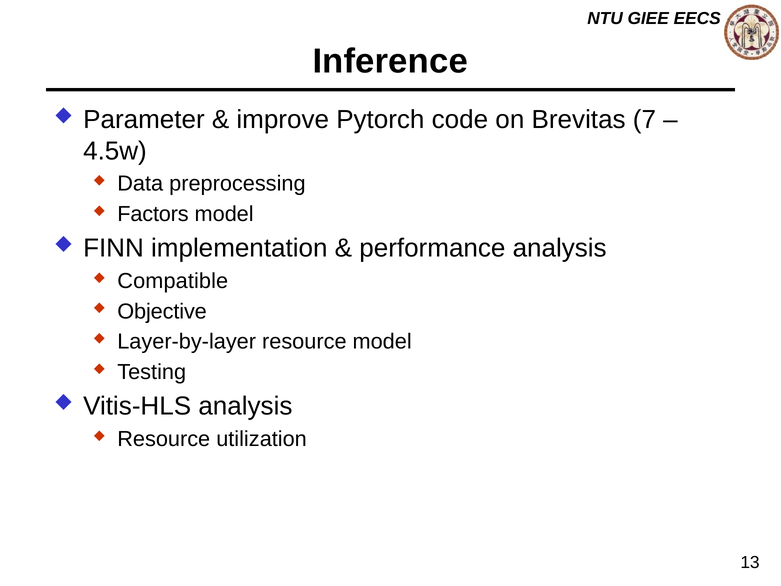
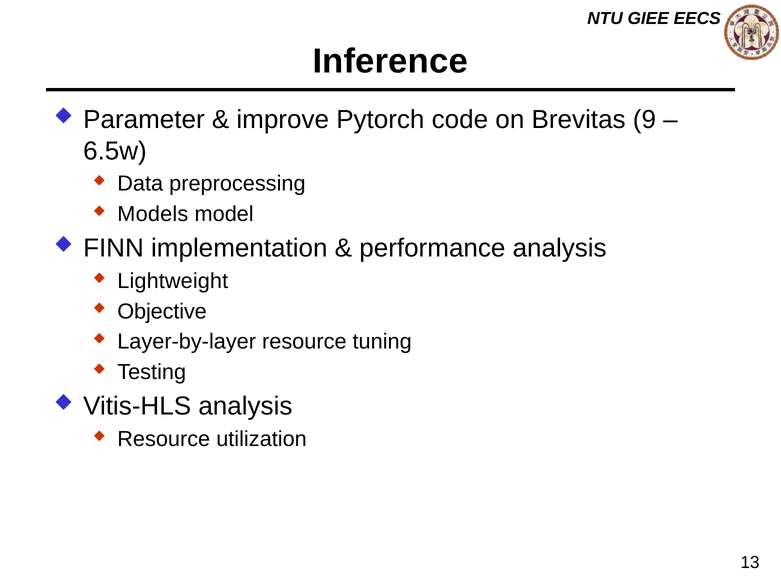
7: 7 -> 9
4.5w: 4.5w -> 6.5w
Factors: Factors -> Models
Compatible: Compatible -> Lightweight
resource model: model -> tuning
